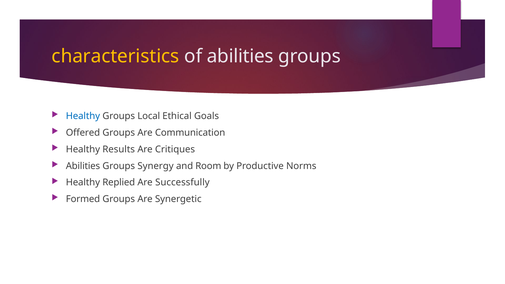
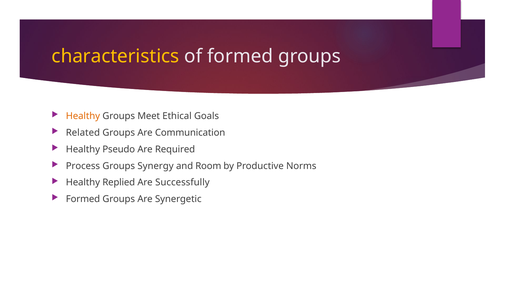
of abilities: abilities -> formed
Healthy at (83, 116) colour: blue -> orange
Local: Local -> Meet
Offered: Offered -> Related
Results: Results -> Pseudo
Critiques: Critiques -> Required
Abilities at (83, 166): Abilities -> Process
